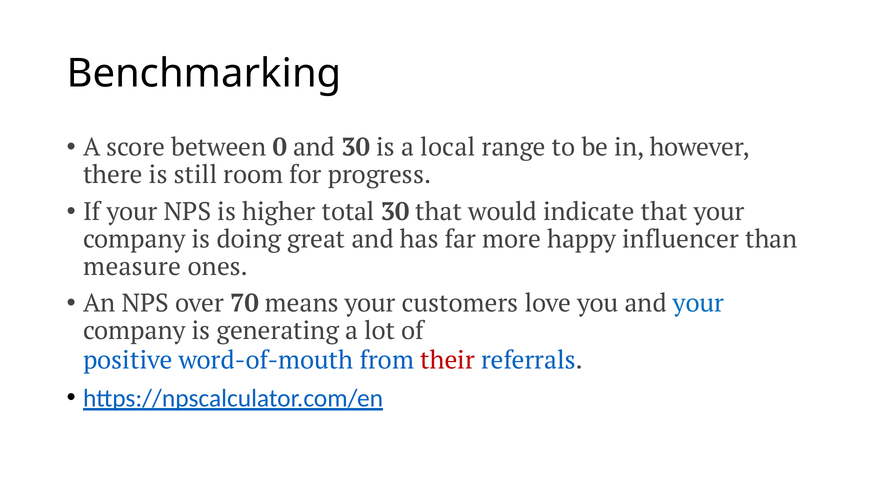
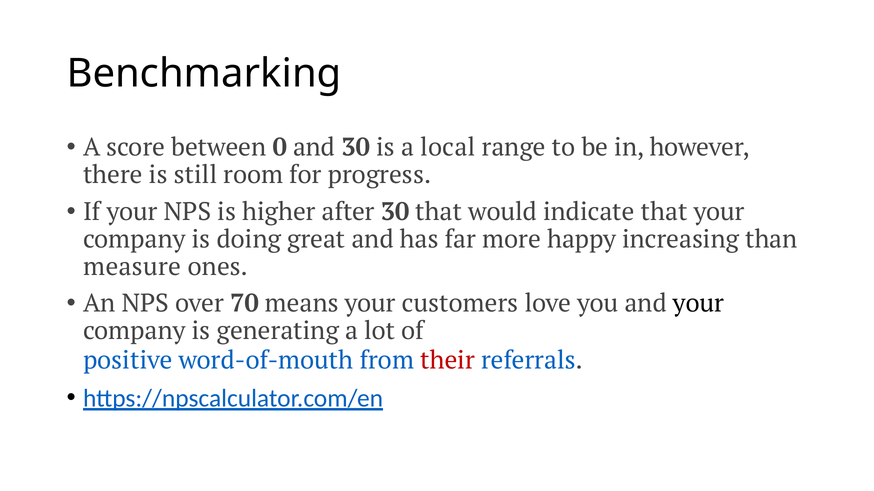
total: total -> after
influencer: influencer -> increasing
your at (698, 304) colour: blue -> black
